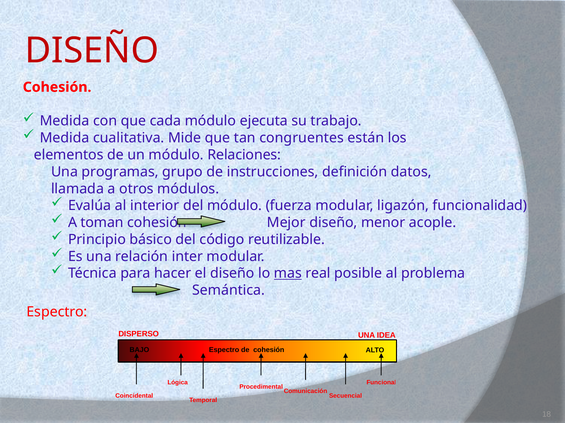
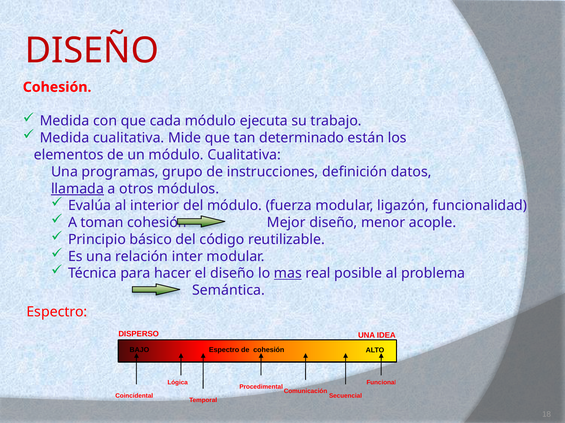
congruentes: congruentes -> determinado
módulo Relaciones: Relaciones -> Cualitativa
llamada underline: none -> present
